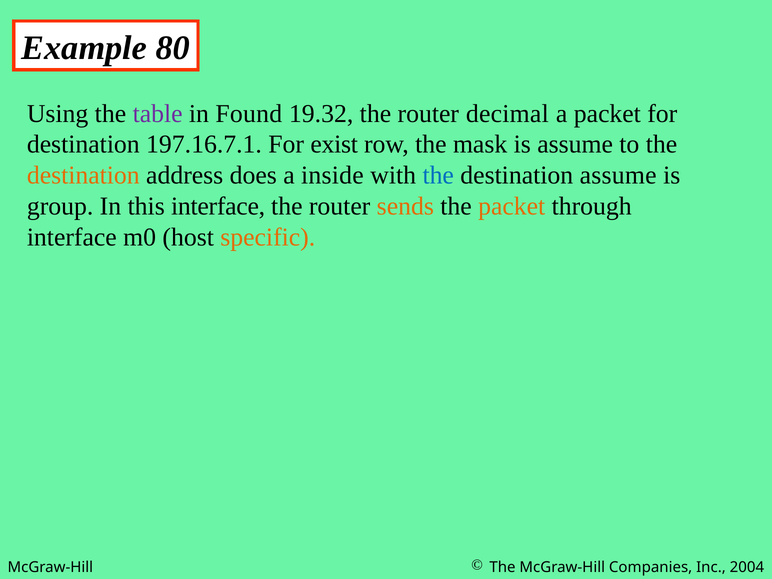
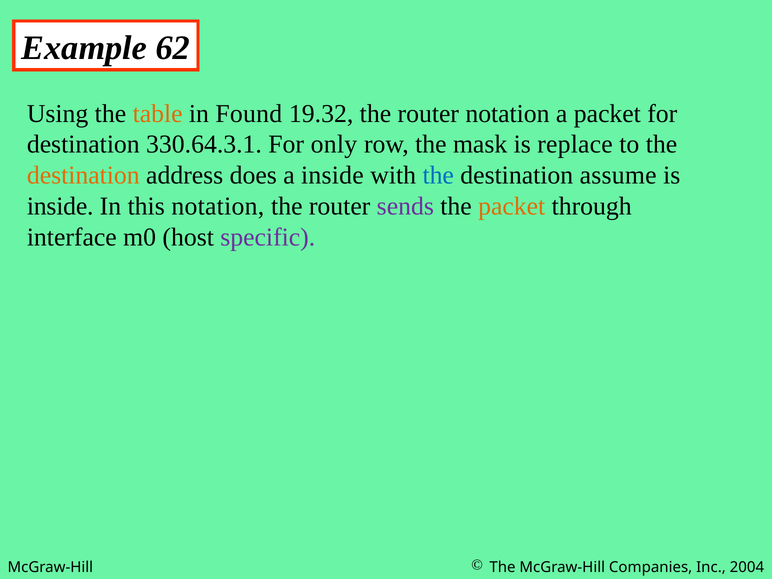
80: 80 -> 62
table colour: purple -> orange
router decimal: decimal -> notation
197.16.7.1: 197.16.7.1 -> 330.64.3.1
exist: exist -> only
is assume: assume -> replace
group at (60, 206): group -> inside
this interface: interface -> notation
sends colour: orange -> purple
specific colour: orange -> purple
